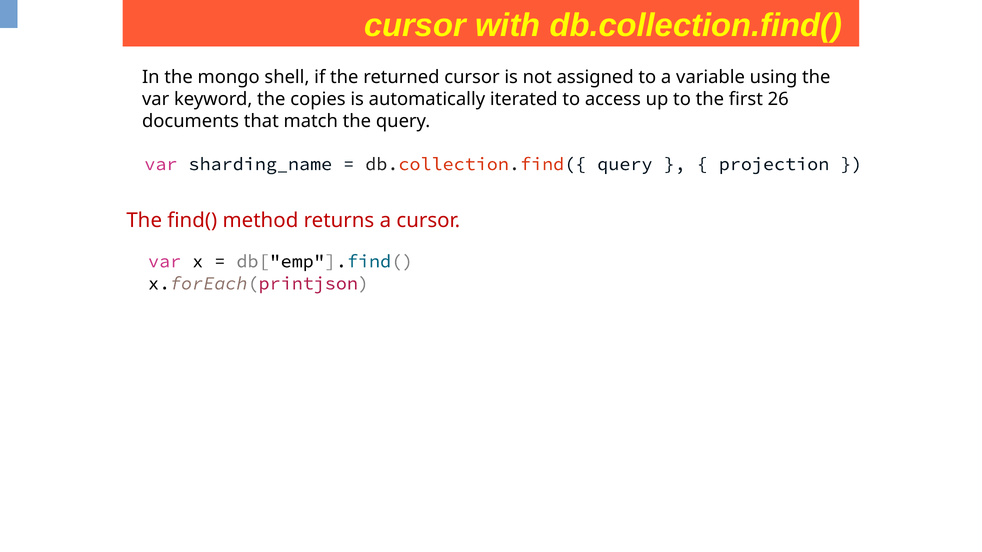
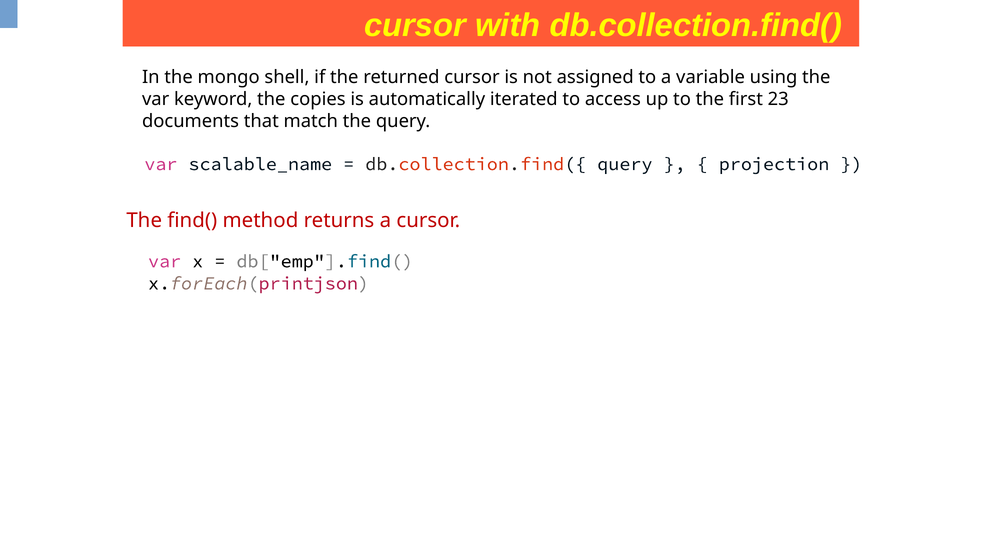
26: 26 -> 23
sharding_name: sharding_name -> scalable_name
